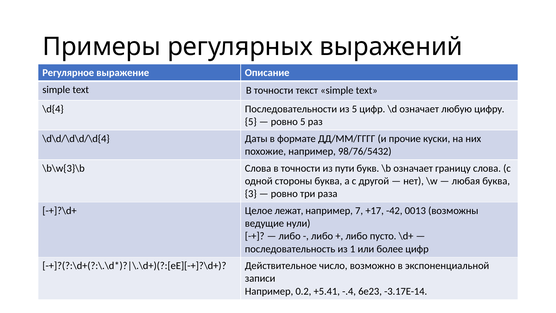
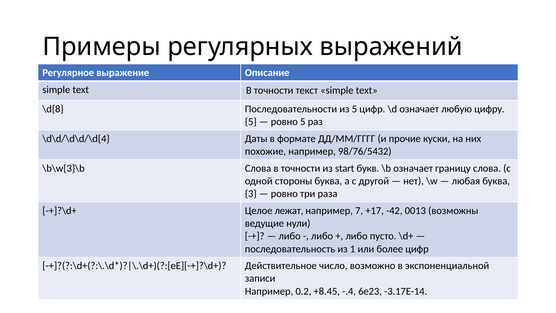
\d{4: \d{4 -> \d{8
пути: пути -> start
+5.41: +5.41 -> +8.45
